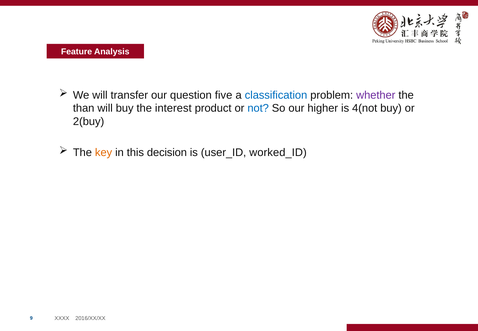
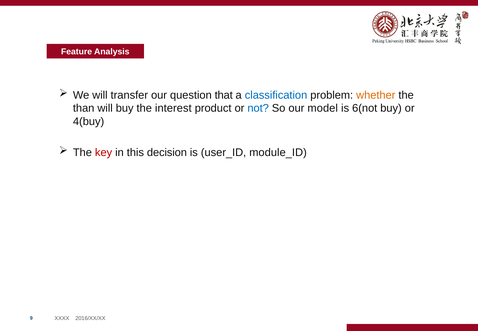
five: five -> that
whether colour: purple -> orange
higher: higher -> model
4(not: 4(not -> 6(not
2(buy: 2(buy -> 4(buy
key colour: orange -> red
worked_ID: worked_ID -> module_ID
